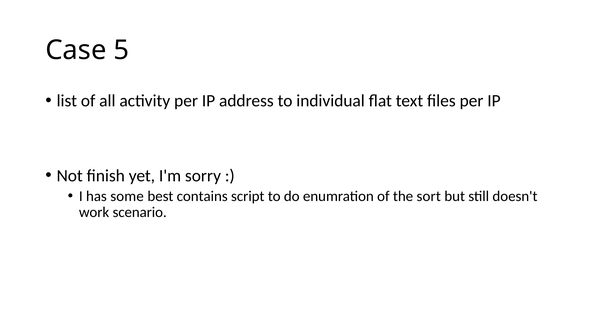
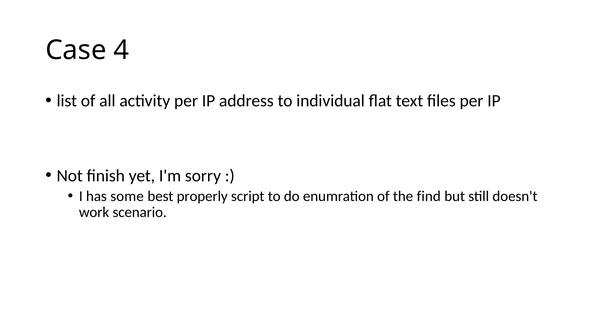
5: 5 -> 4
contains: contains -> properly
sort: sort -> find
